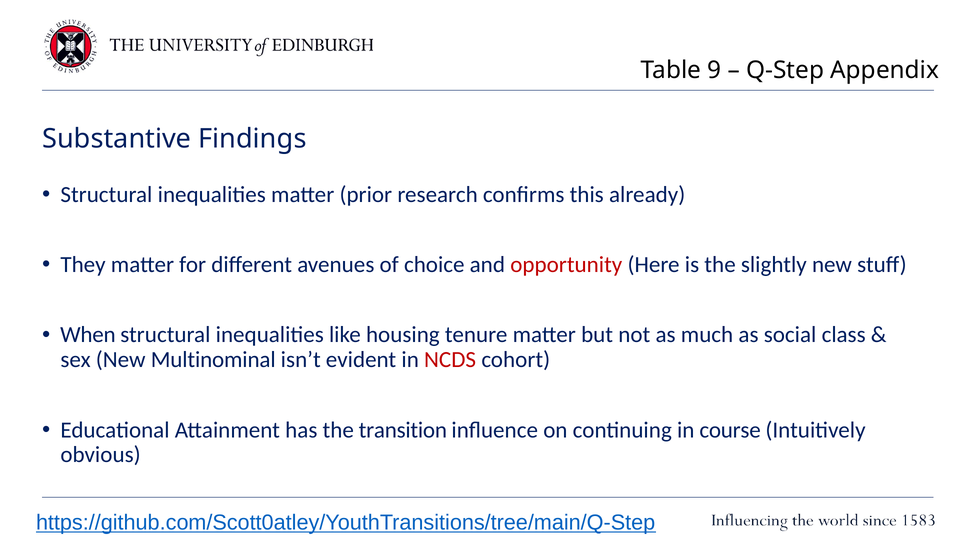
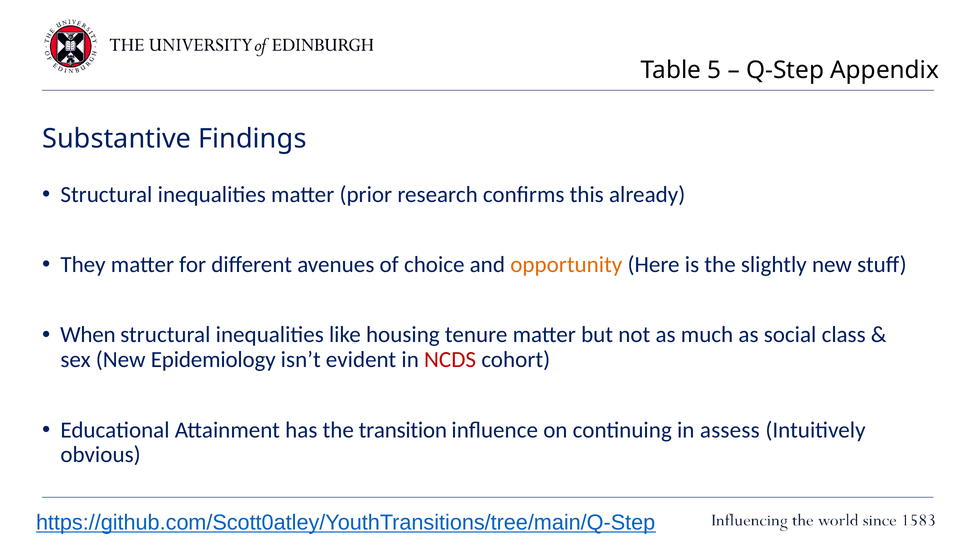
9: 9 -> 5
opportunity colour: red -> orange
Multinominal: Multinominal -> Epidemiology
course: course -> assess
